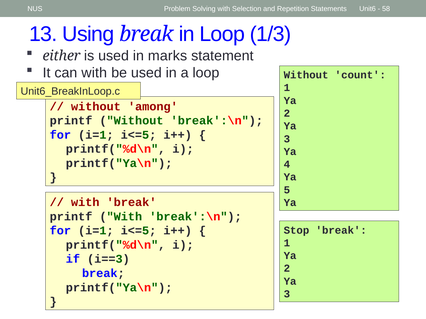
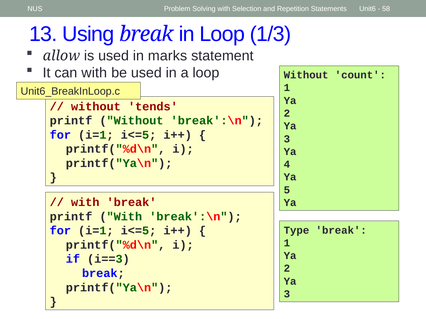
either: either -> allow
among: among -> tends
Stop: Stop -> Type
